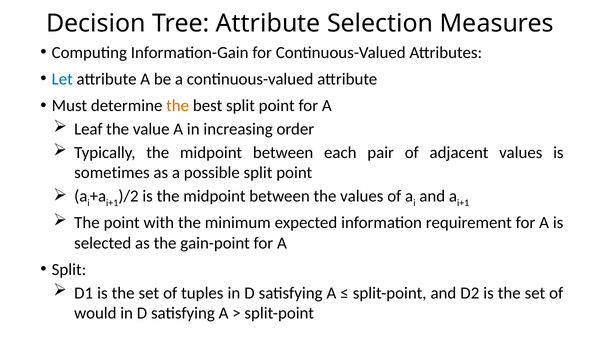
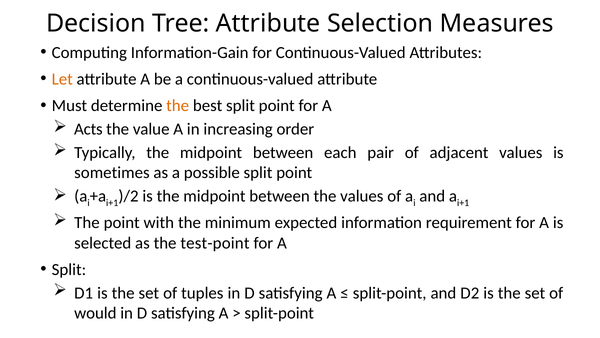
Let colour: blue -> orange
Leaf: Leaf -> Acts
gain-point: gain-point -> test-point
